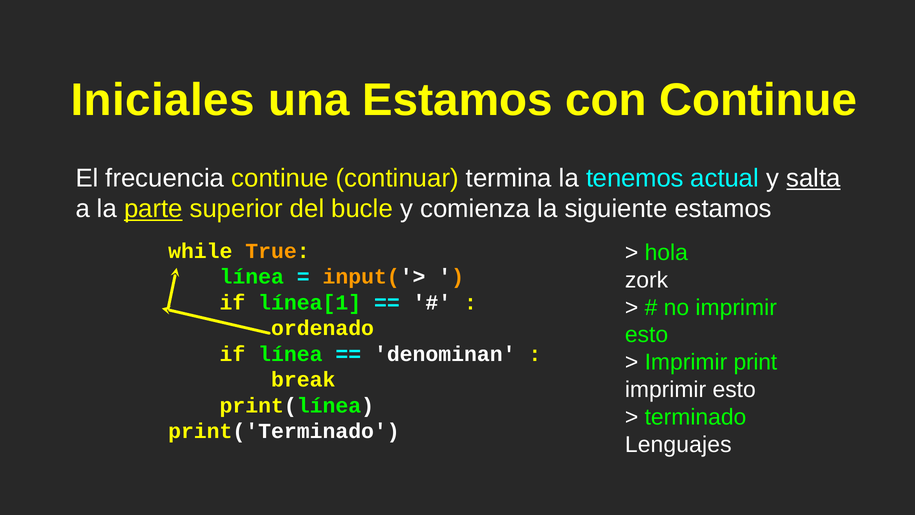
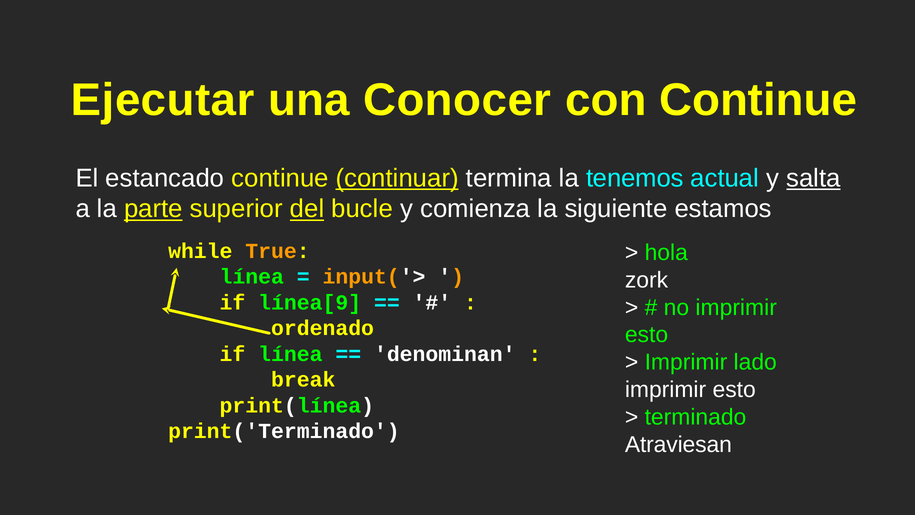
Iniciales: Iniciales -> Ejecutar
una Estamos: Estamos -> Conocer
frecuencia: frecuencia -> estancado
continuar underline: none -> present
del underline: none -> present
línea[1: línea[1 -> línea[9
print: print -> lado
Lenguajes: Lenguajes -> Atraviesan
